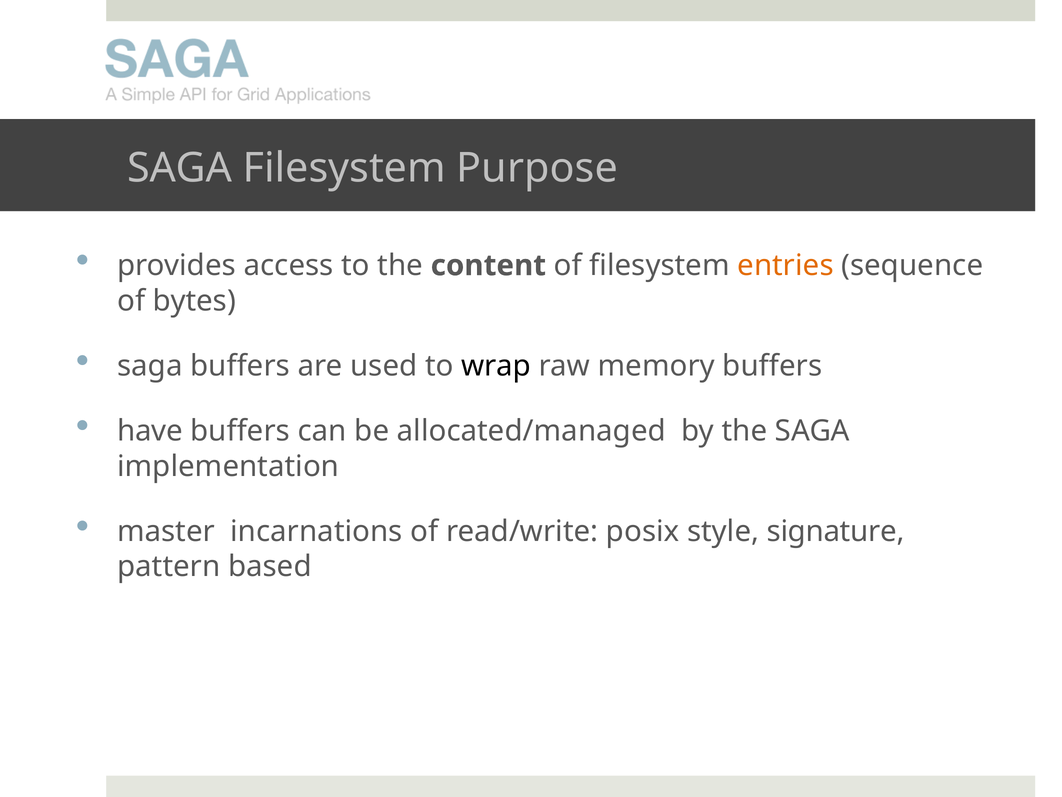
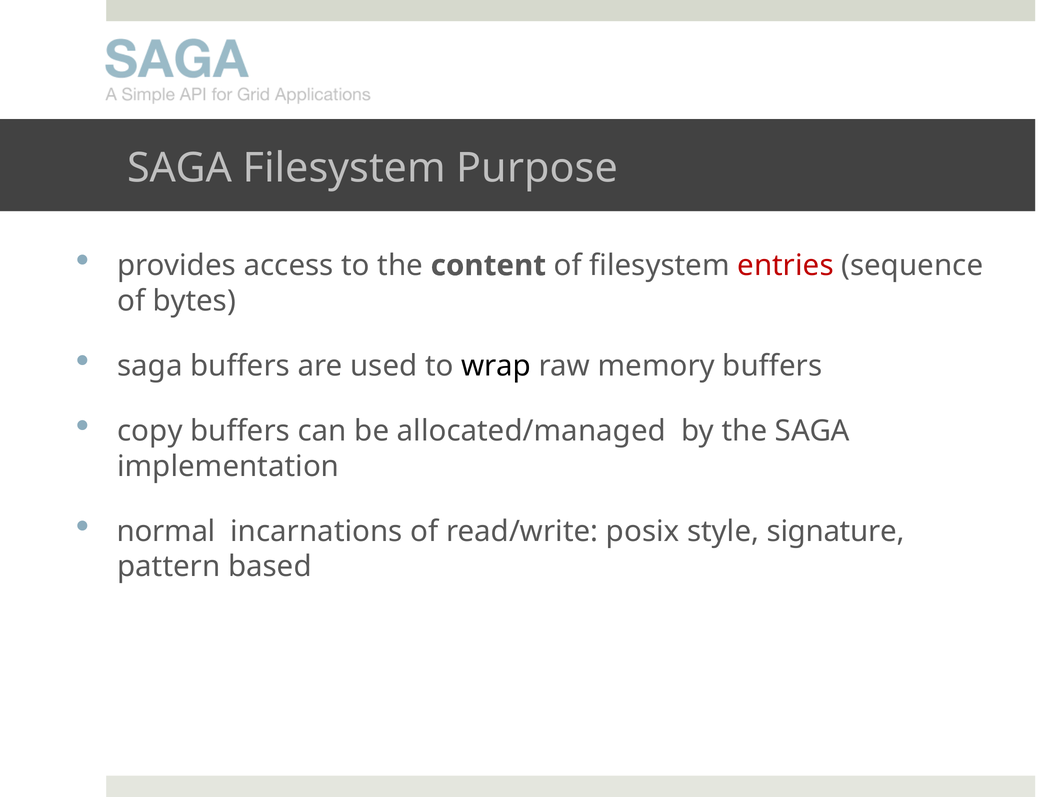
entries colour: orange -> red
have: have -> copy
master: master -> normal
